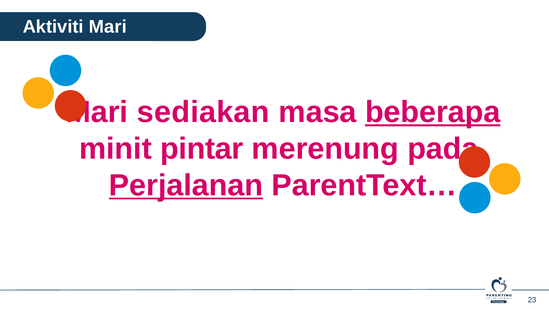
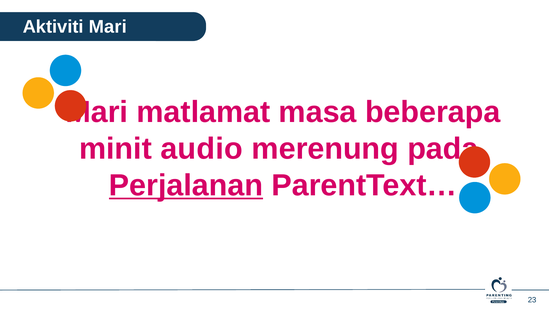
sediakan: sediakan -> matlamat
beberapa underline: present -> none
pintar: pintar -> audio
